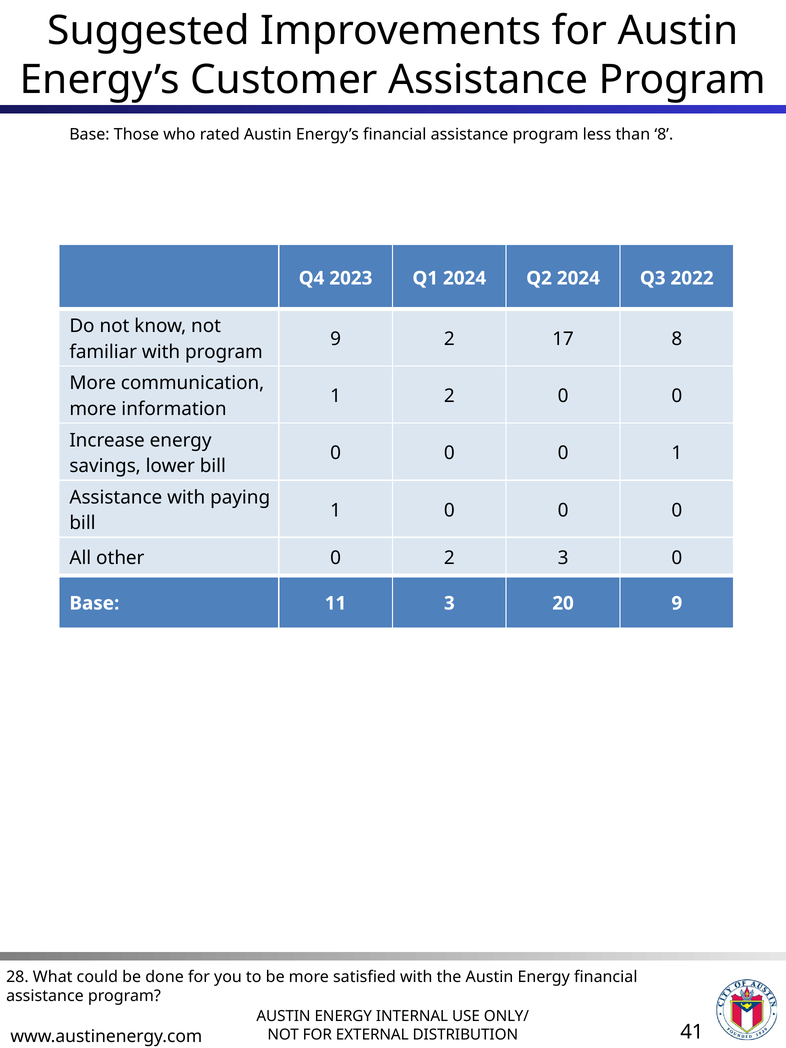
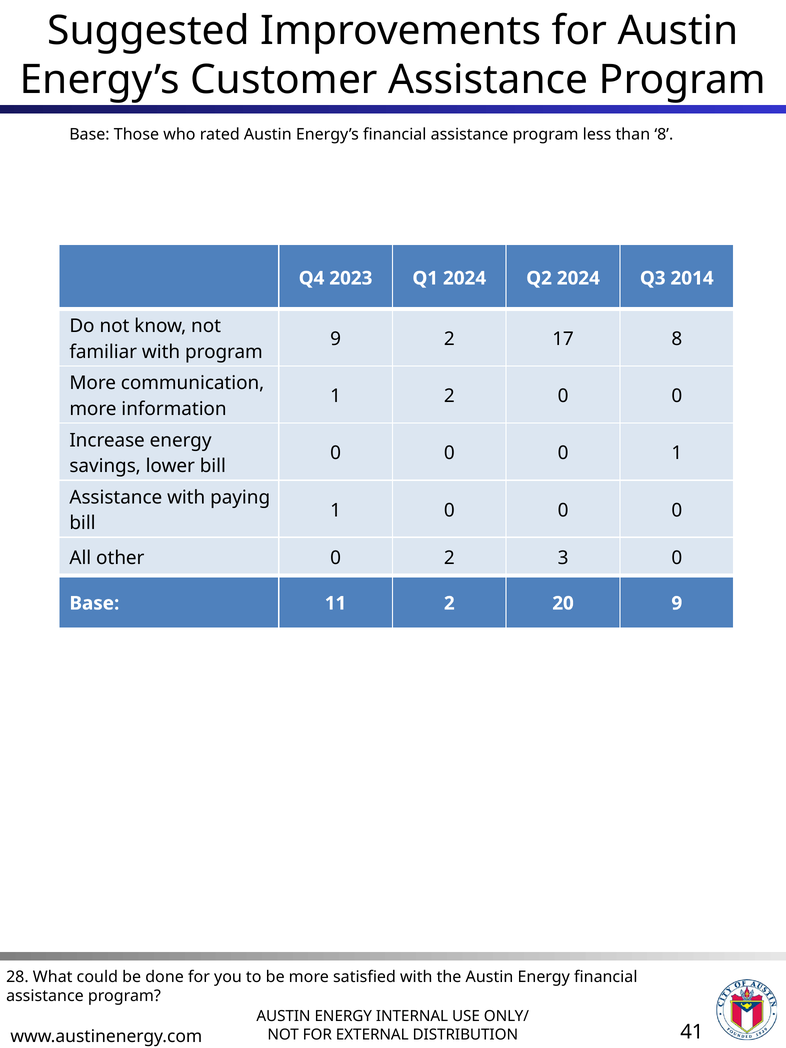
2022: 2022 -> 2014
11 3: 3 -> 2
